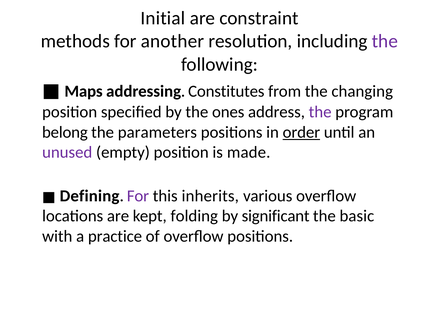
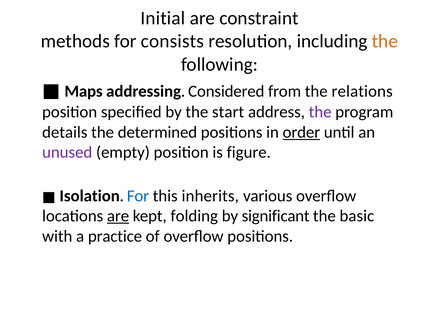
another: another -> consists
the at (385, 41) colour: purple -> orange
Constitutes: Constitutes -> Considered
changing: changing -> relations
ones: ones -> start
belong: belong -> details
parameters: parameters -> determined
made: made -> figure
Defining: Defining -> Isolation
For at (138, 196) colour: purple -> blue
are at (118, 216) underline: none -> present
